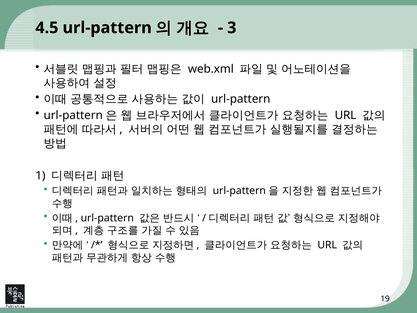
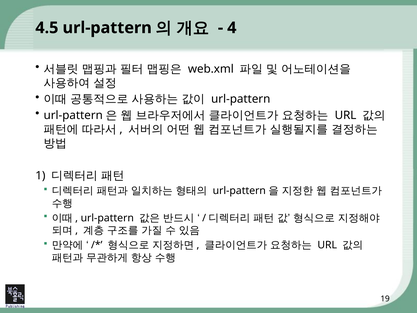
3: 3 -> 4
